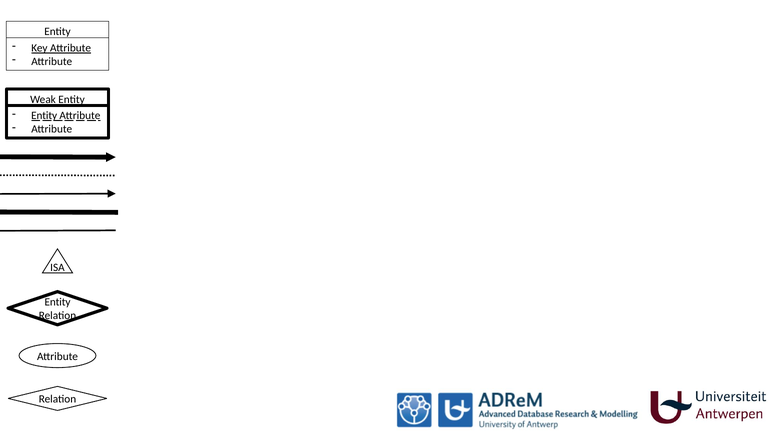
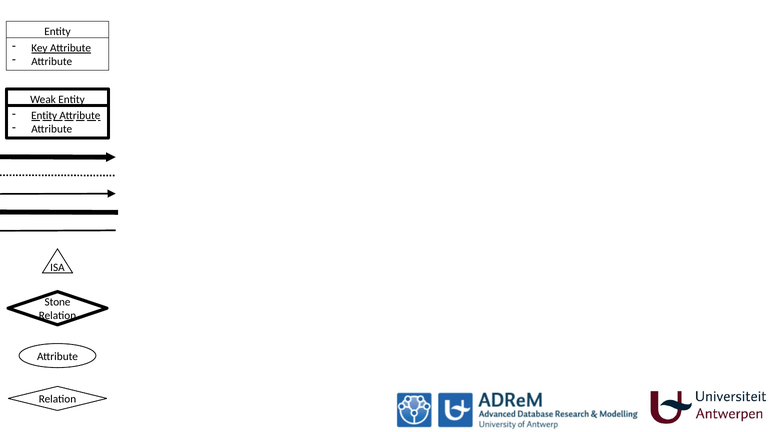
Entity at (58, 303): Entity -> Stone
